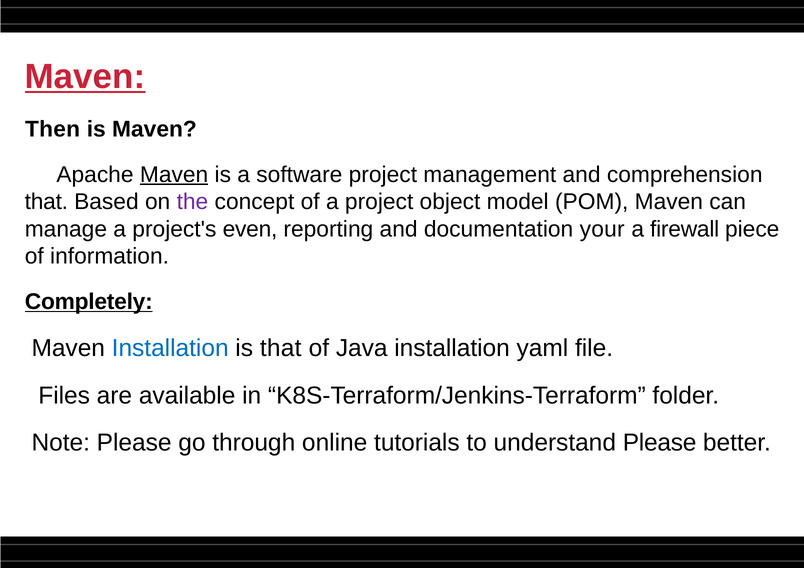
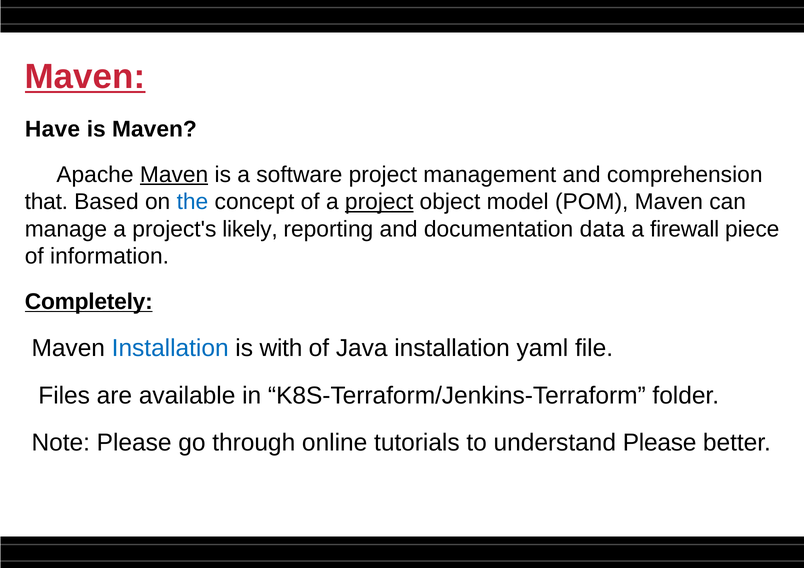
Then: Then -> Have
the colour: purple -> blue
project at (379, 202) underline: none -> present
even: even -> likely
your: your -> data
is that: that -> with
